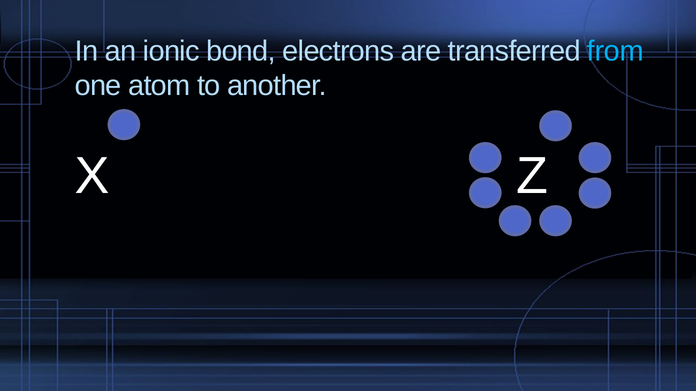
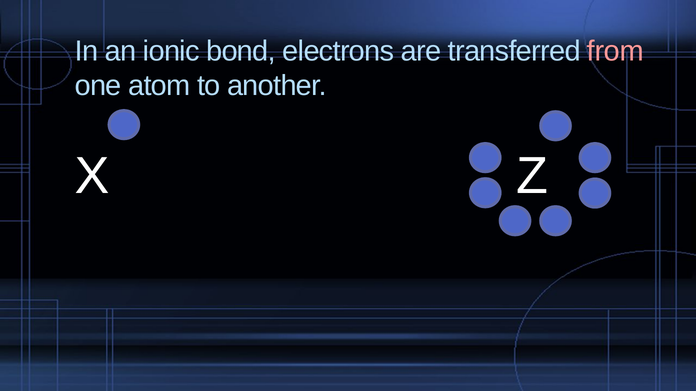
from colour: light blue -> pink
